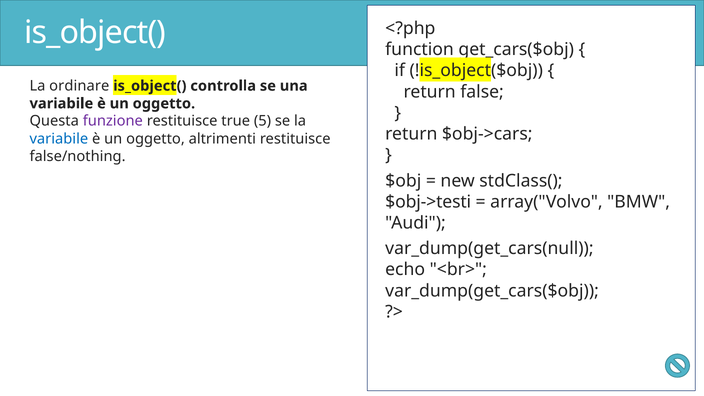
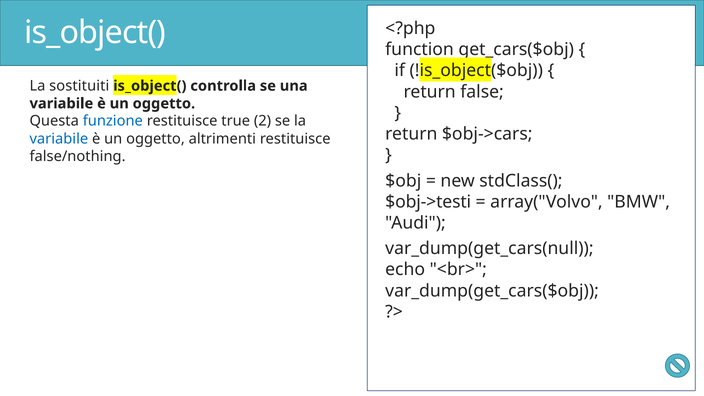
ordinare: ordinare -> sostituiti
funzione colour: purple -> blue
5: 5 -> 2
